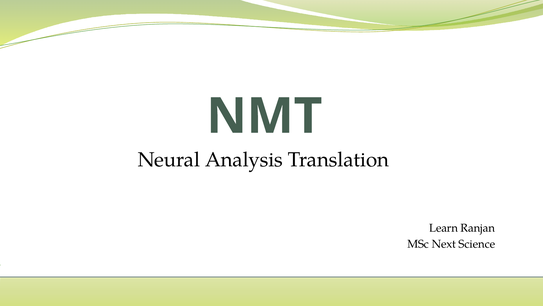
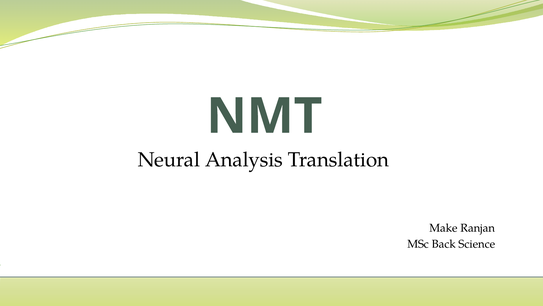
Learn: Learn -> Make
Next: Next -> Back
